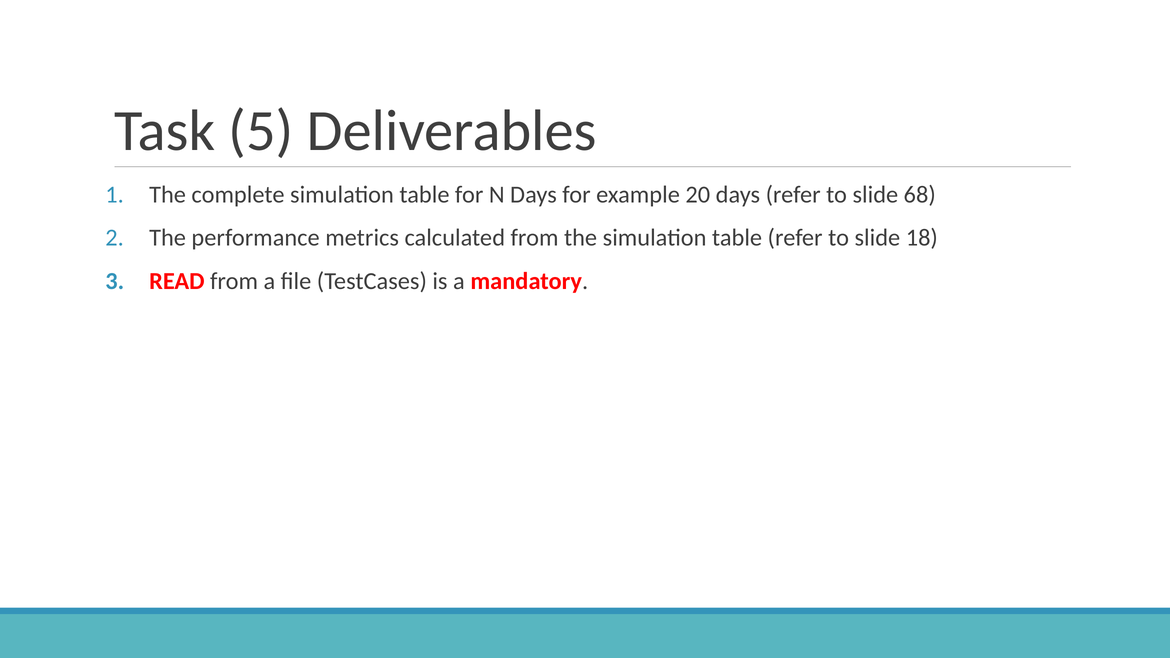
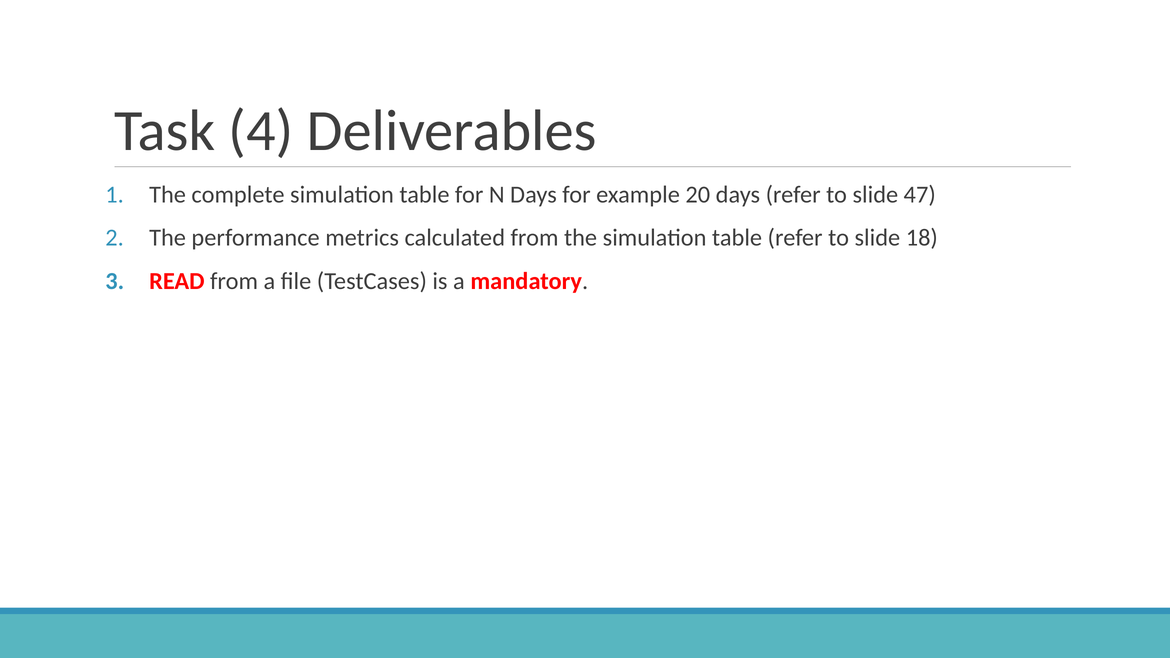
5: 5 -> 4
68: 68 -> 47
